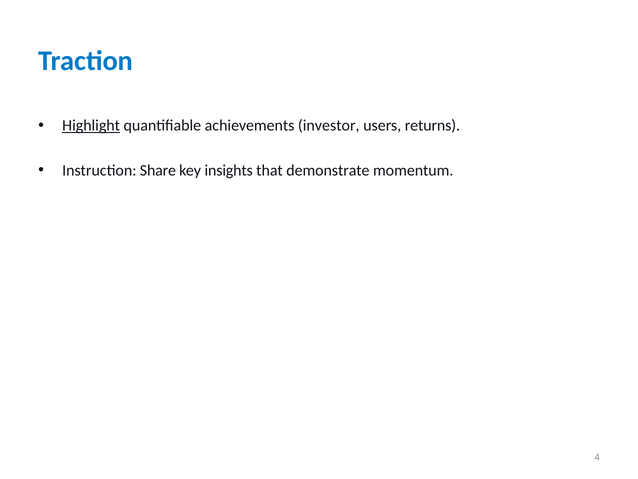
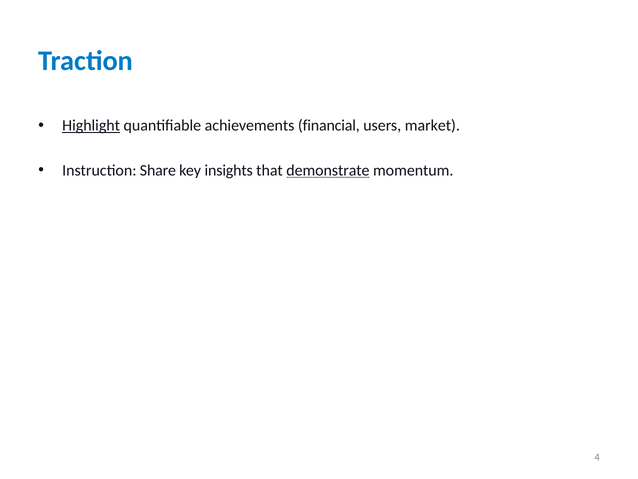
investor: investor -> financial
returns: returns -> market
demonstrate underline: none -> present
